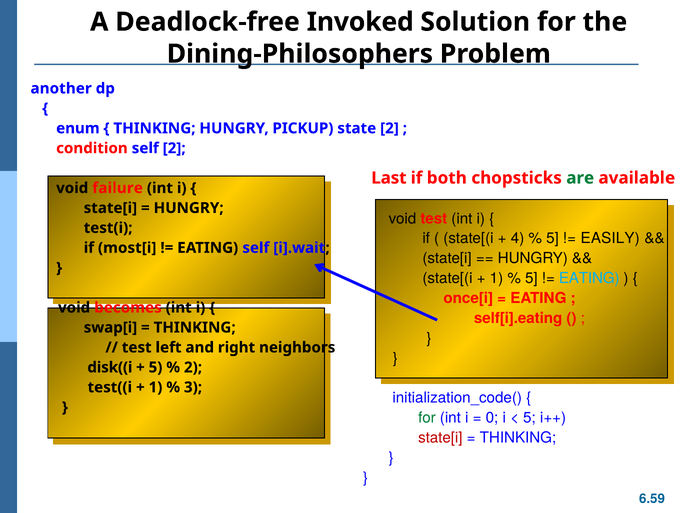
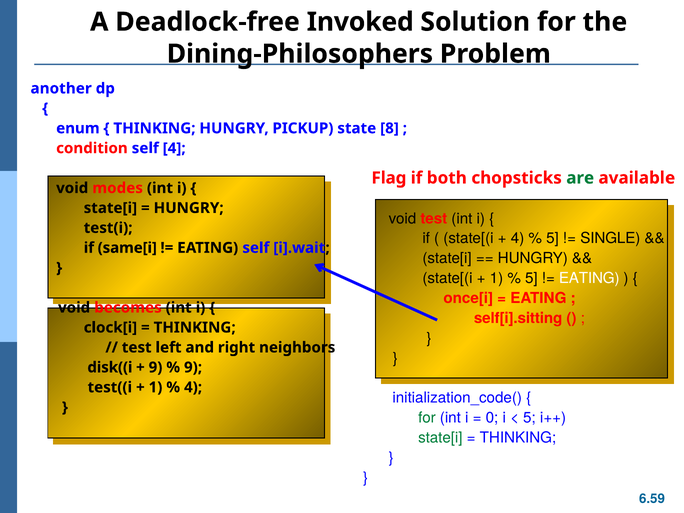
state 2: 2 -> 8
self 2: 2 -> 4
Last: Last -> Flag
failure: failure -> modes
EASILY: EASILY -> SINGLE
most[i: most[i -> same[i
EATING at (589, 278) colour: light blue -> white
self[i].eating: self[i].eating -> self[i].sitting
swap[i: swap[i -> clock[i
5 at (156, 367): 5 -> 9
2 at (193, 367): 2 -> 9
3 at (193, 387): 3 -> 4
state[i at (440, 438) colour: red -> green
